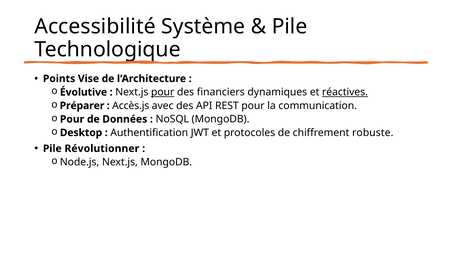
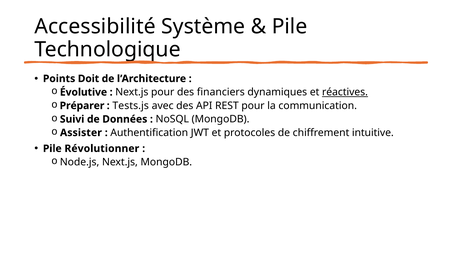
Vise: Vise -> Doit
pour at (163, 92) underline: present -> none
Accès.js: Accès.js -> Tests.js
Pour at (72, 119): Pour -> Suivi
Desktop: Desktop -> Assister
robuste: robuste -> intuitive
